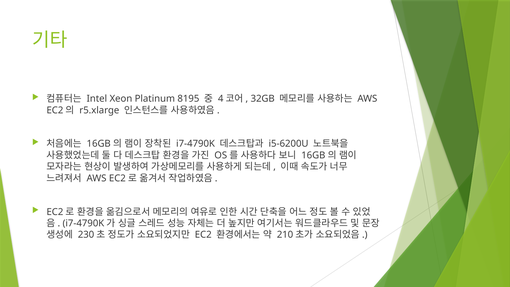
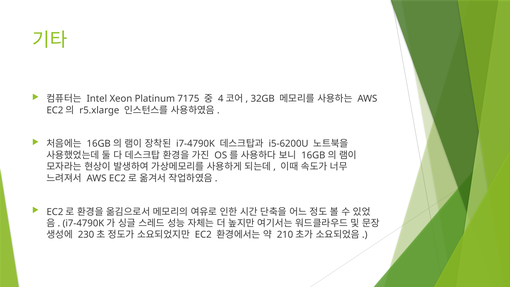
8195: 8195 -> 7175
